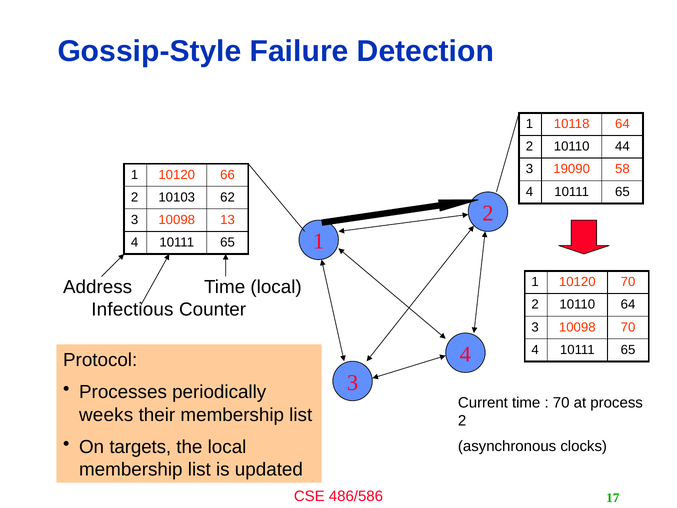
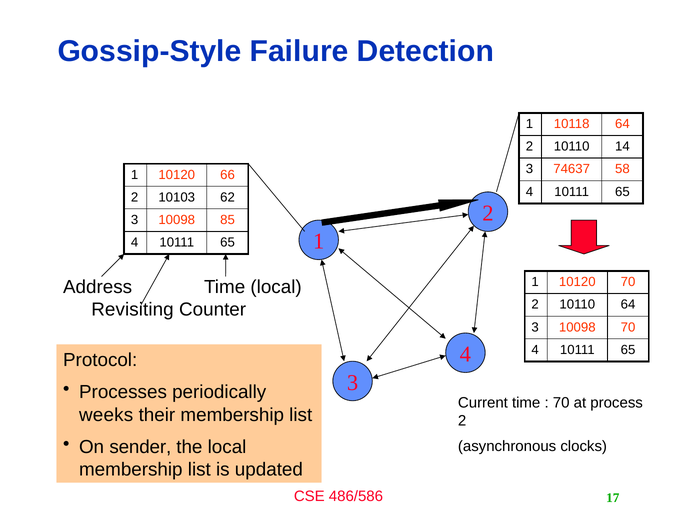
44: 44 -> 14
19090: 19090 -> 74637
13: 13 -> 85
Infectious: Infectious -> Revisiting
targets: targets -> sender
